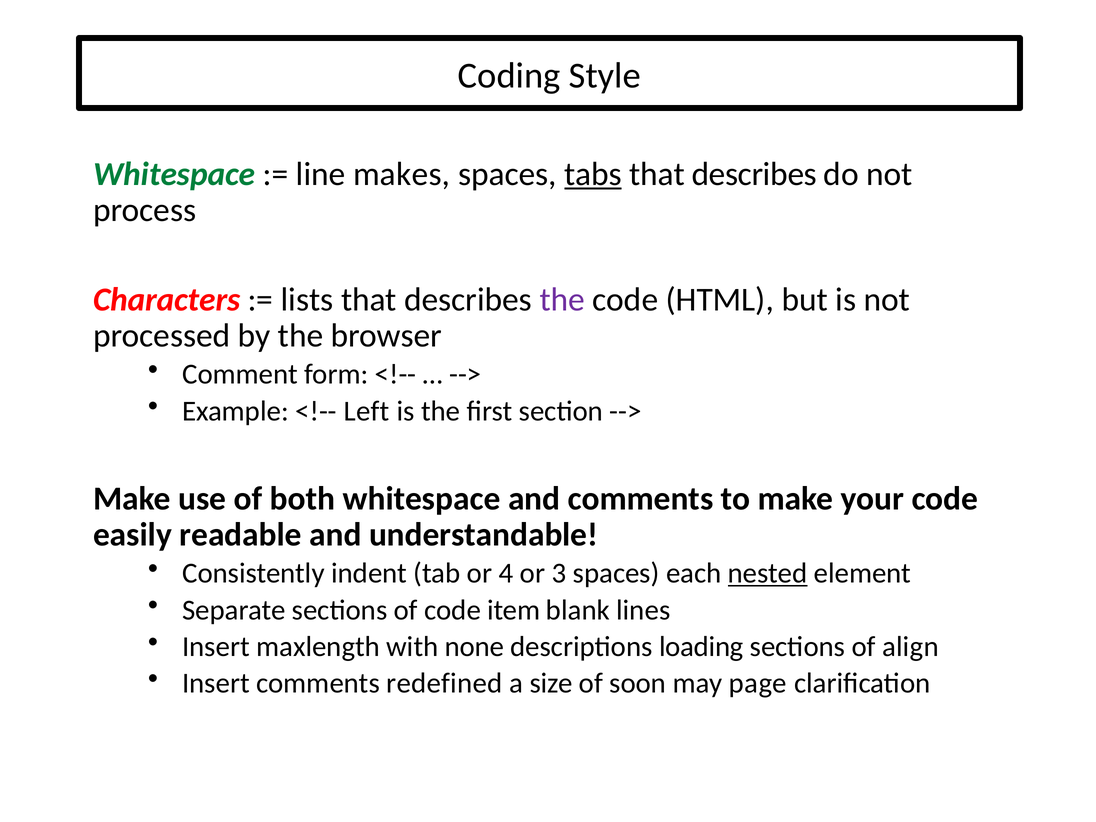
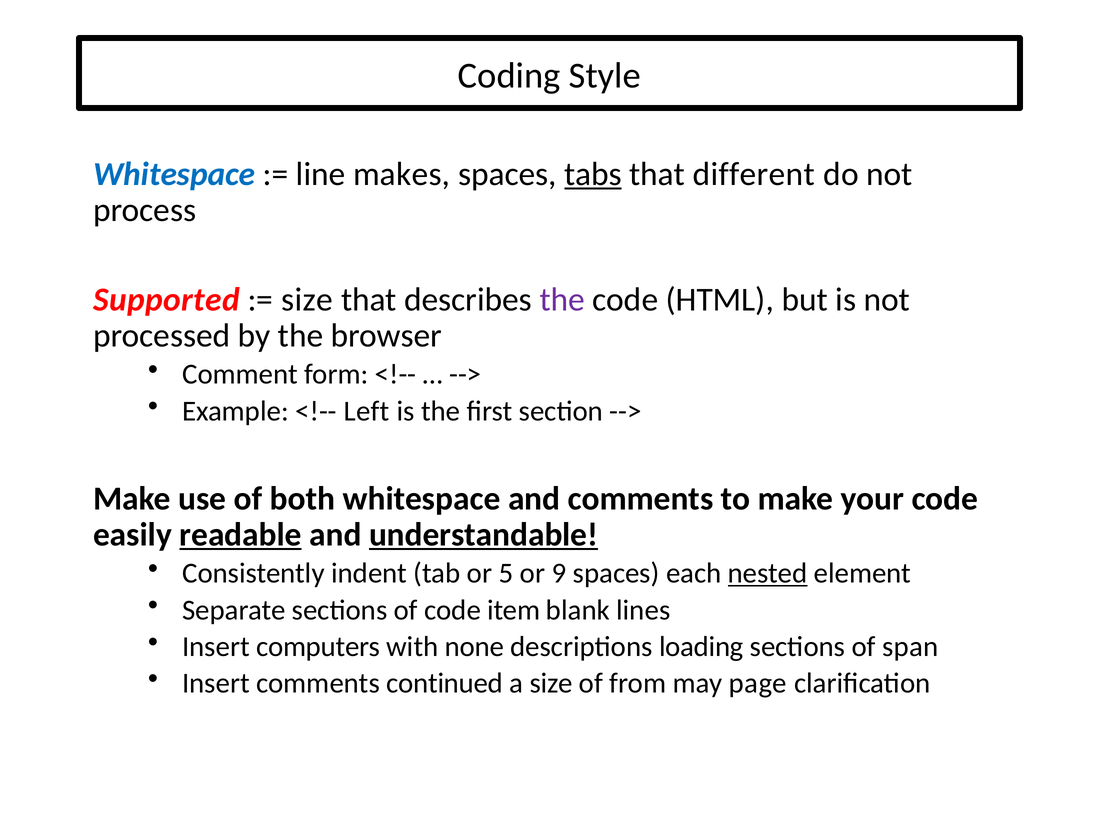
Whitespace at (174, 174) colour: green -> blue
describes at (754, 174): describes -> different
Characters: Characters -> Supported
lists at (307, 300): lists -> size
readable underline: none -> present
understandable underline: none -> present
4: 4 -> 5
3: 3 -> 9
maxlength: maxlength -> computers
align: align -> span
redefined: redefined -> continued
soon: soon -> from
